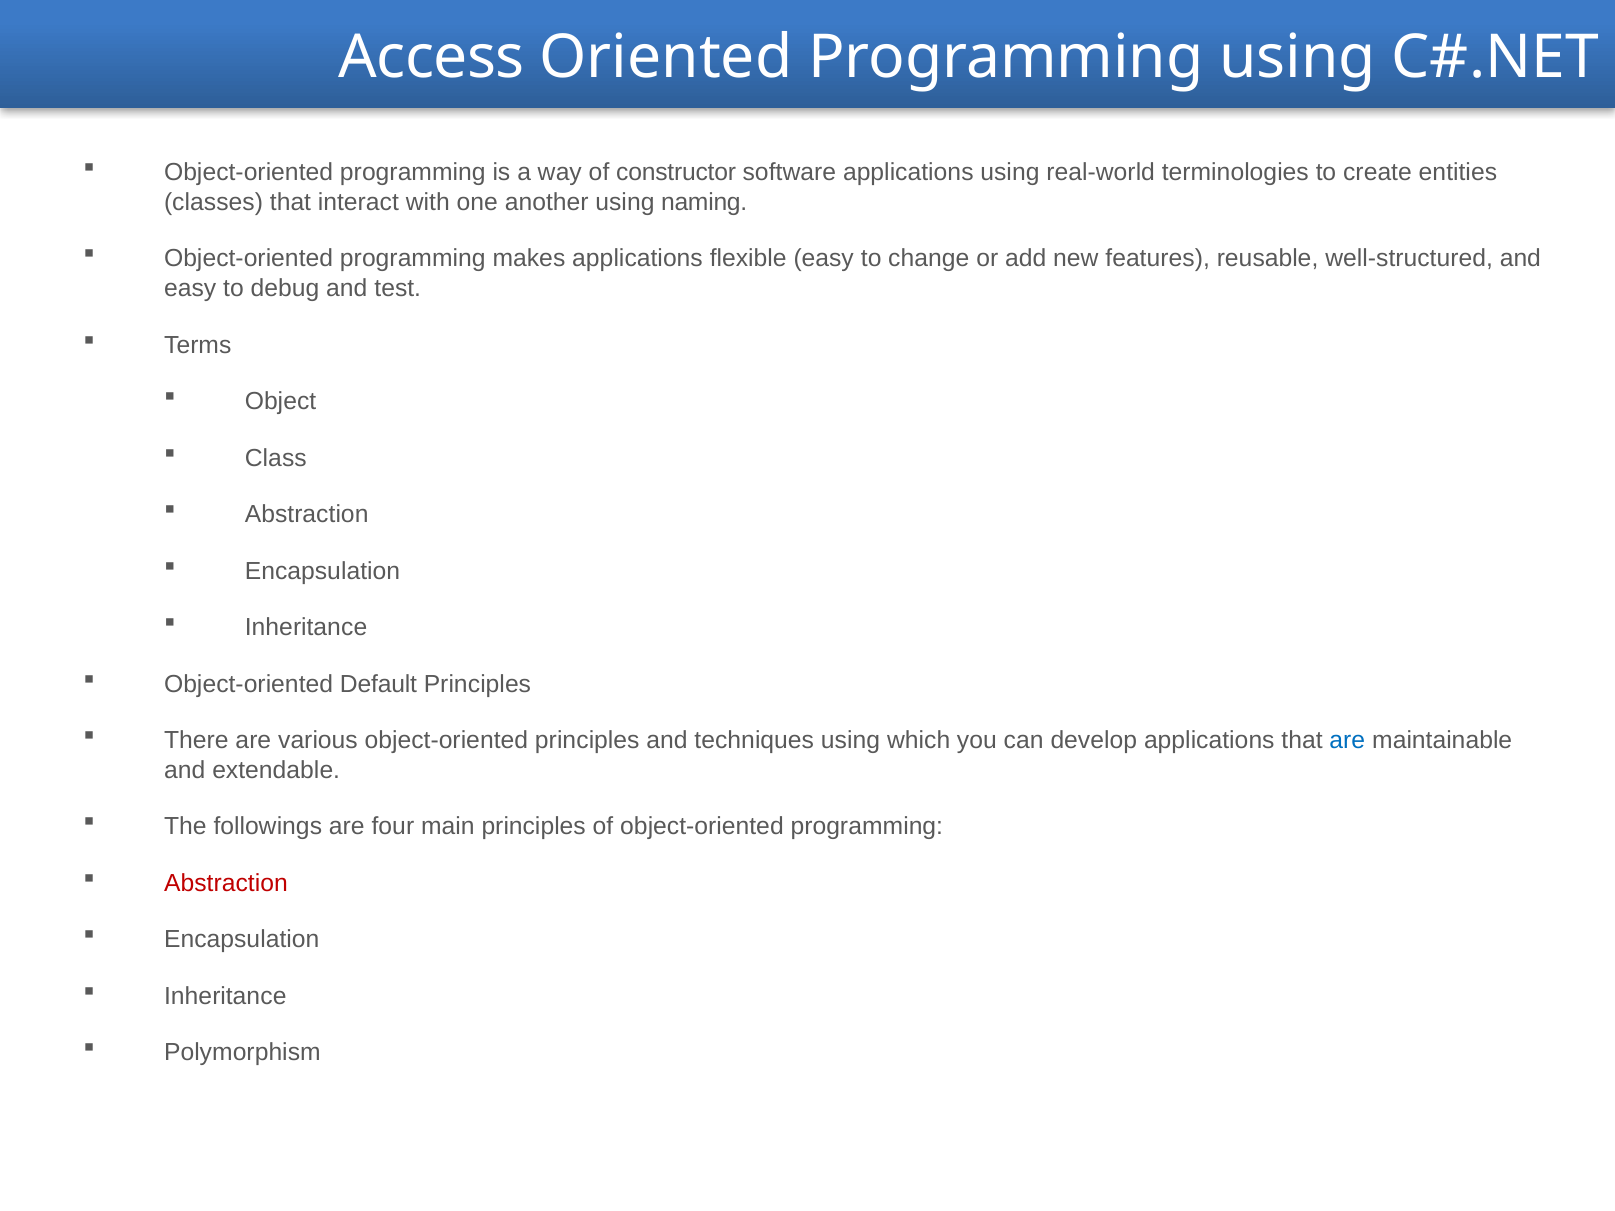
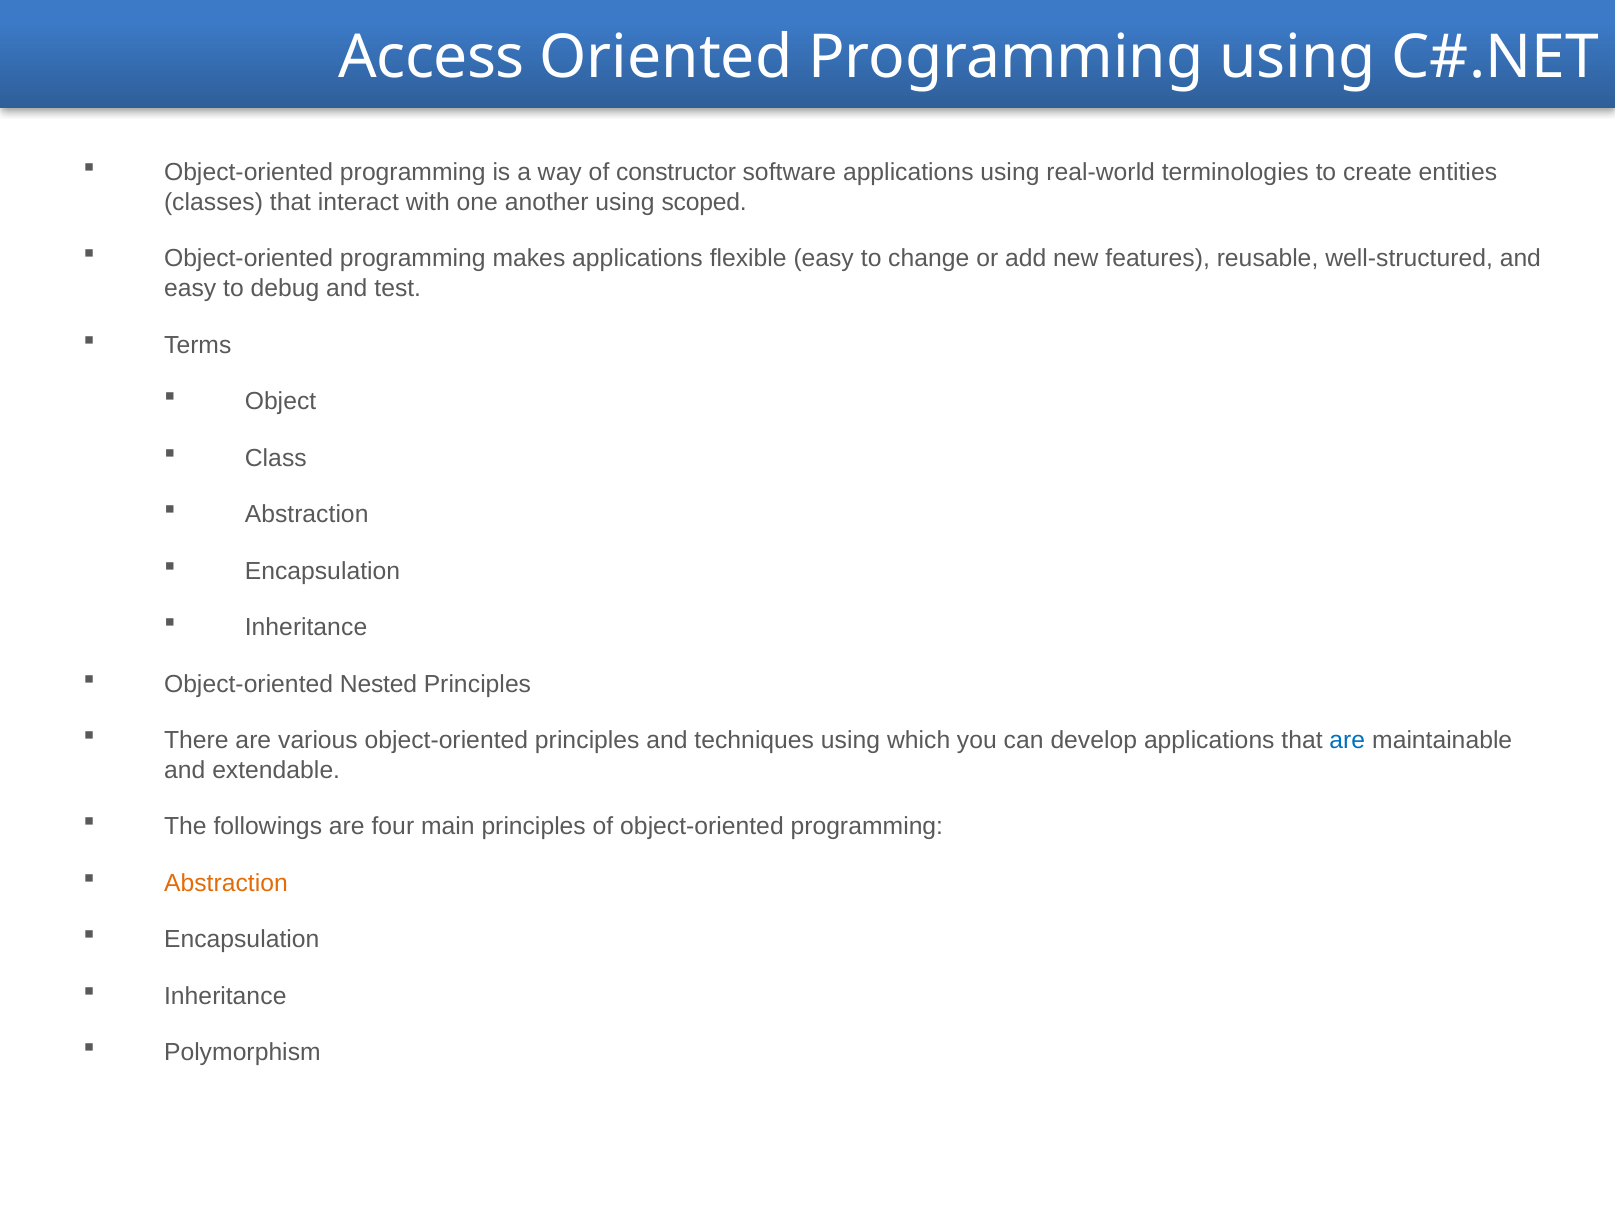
naming: naming -> scoped
Default: Default -> Nested
Abstraction at (226, 883) colour: red -> orange
